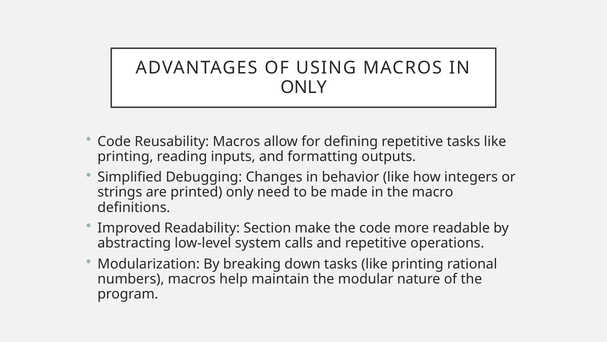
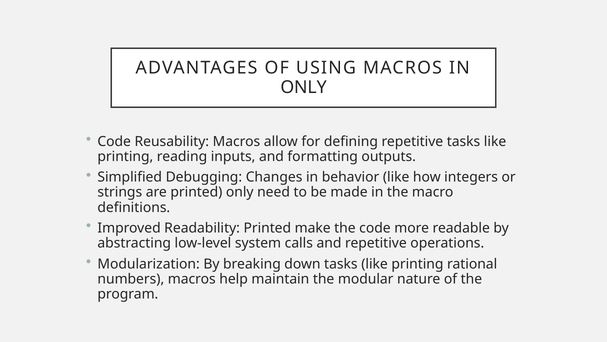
Readability Section: Section -> Printed
